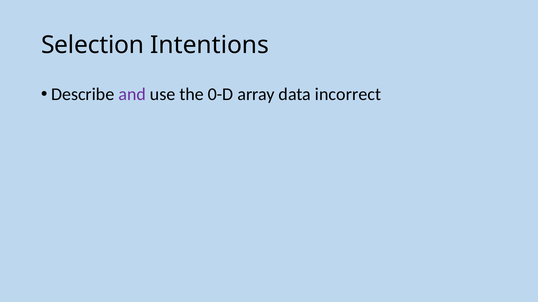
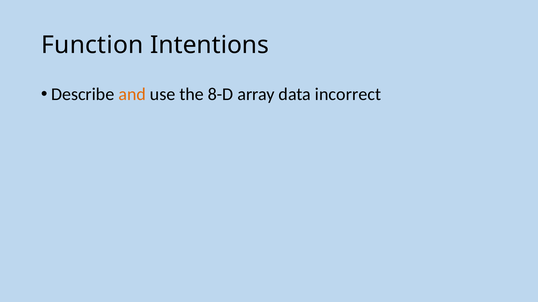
Selection: Selection -> Function
and colour: purple -> orange
0-D: 0-D -> 8-D
